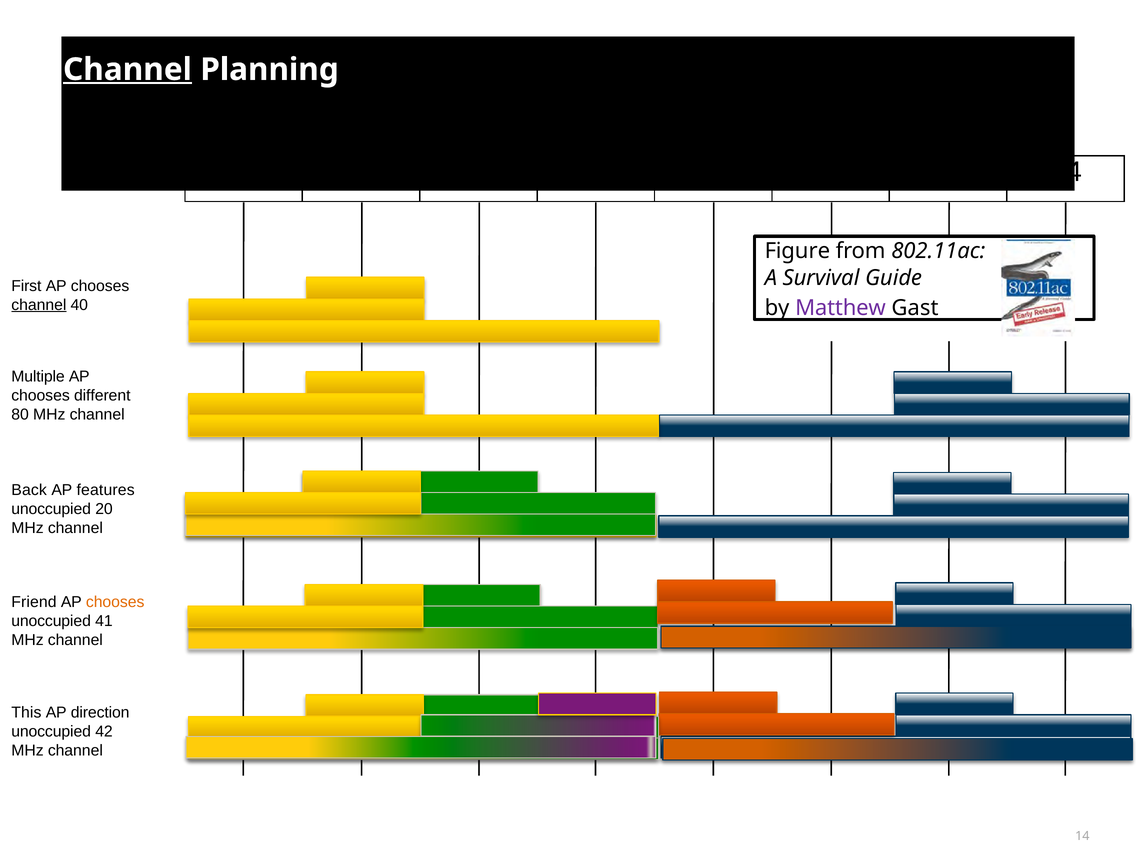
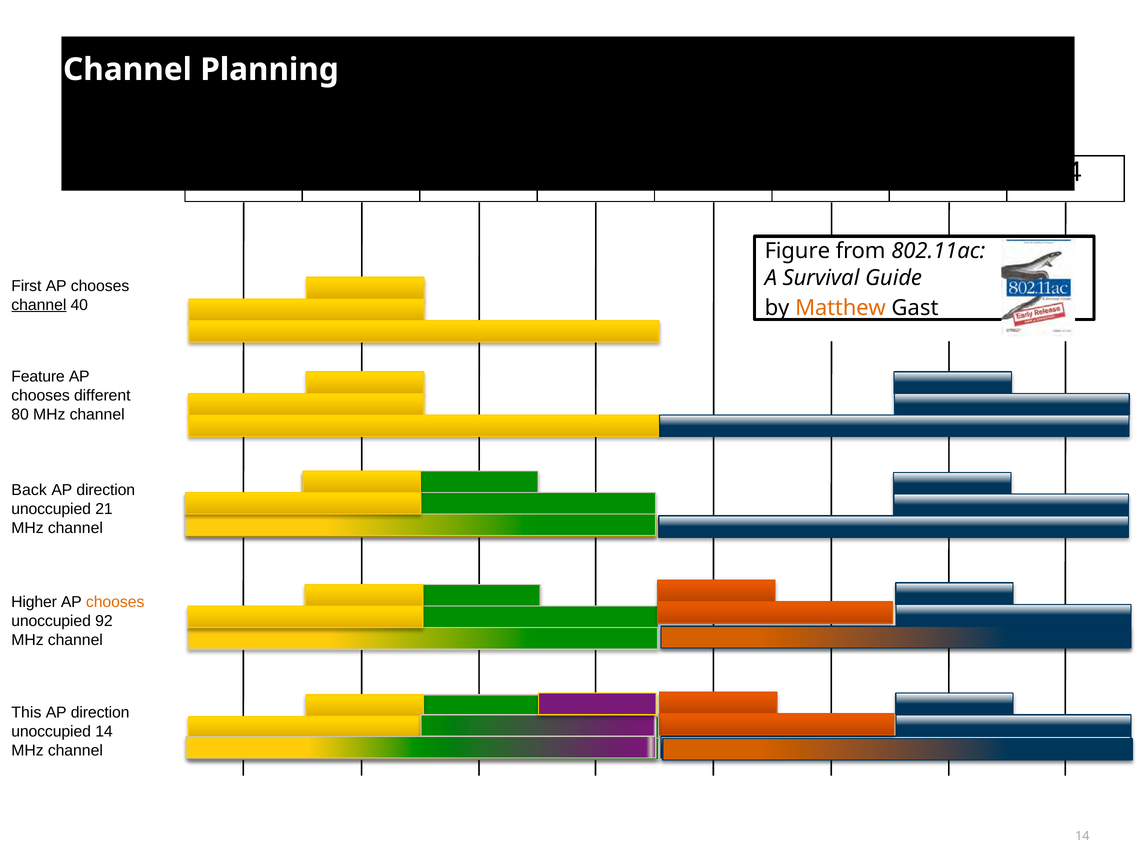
Channel at (128, 70) underline: present -> none
Matthew colour: purple -> orange
Multiple: Multiple -> Feature
features at (106, 490): features -> direction
20: 20 -> 21
Friend: Friend -> Higher
41: 41 -> 92
unoccupied 42: 42 -> 14
